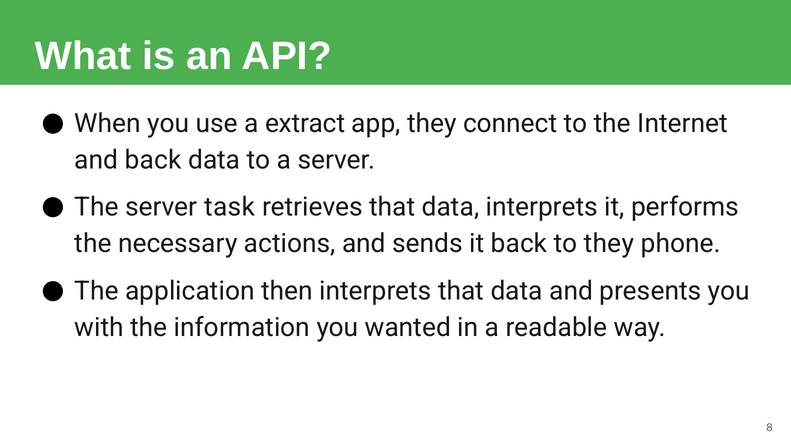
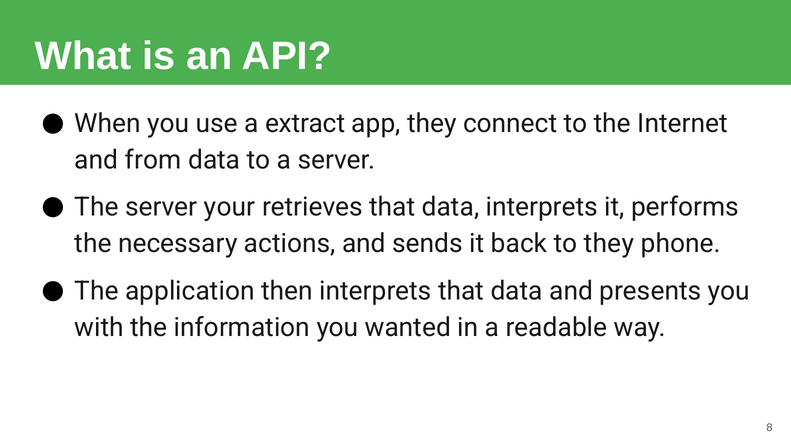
and back: back -> from
task: task -> your
